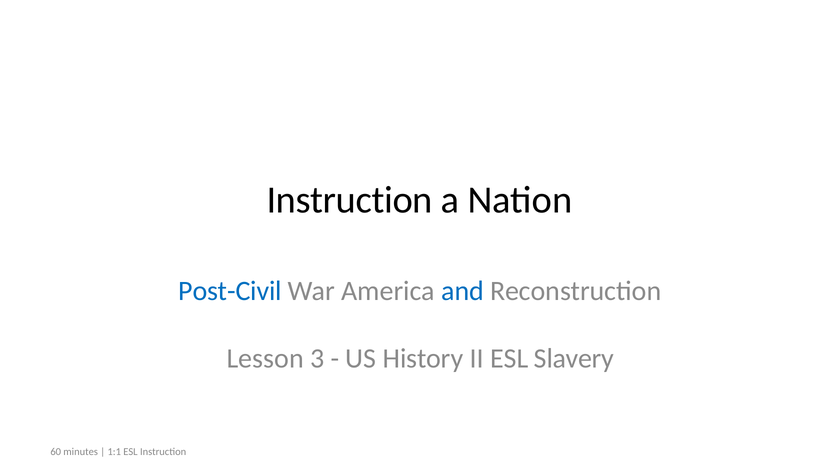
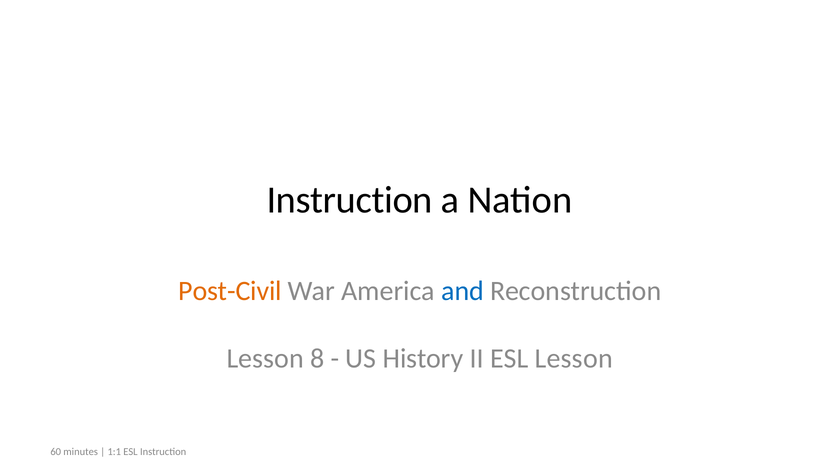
Post-Civil colour: blue -> orange
3: 3 -> 8
ESL Slavery: Slavery -> Lesson
